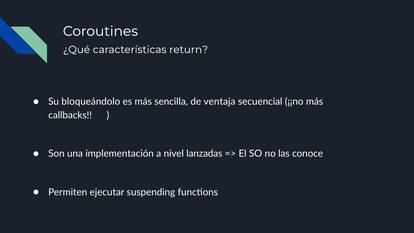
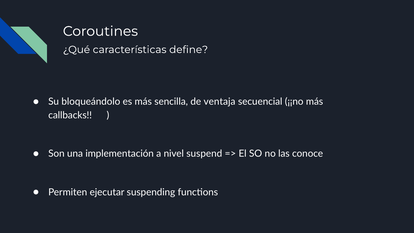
return: return -> define
lanzadas: lanzadas -> suspend
